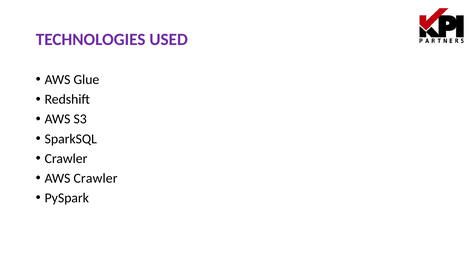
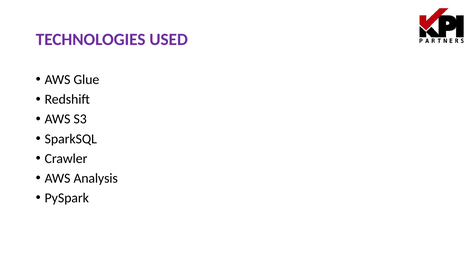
AWS Crawler: Crawler -> Analysis
